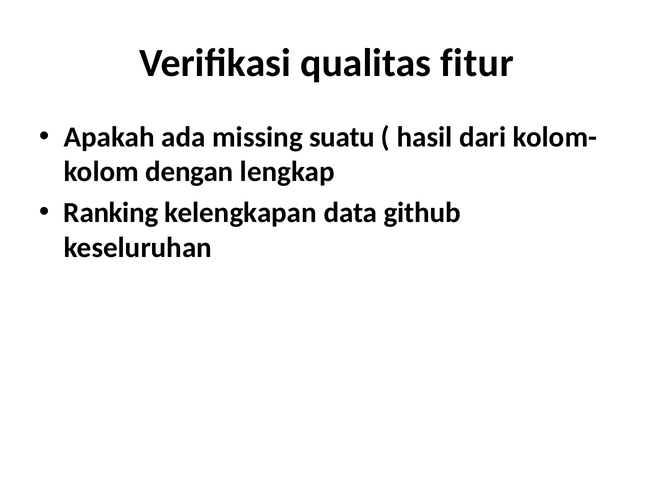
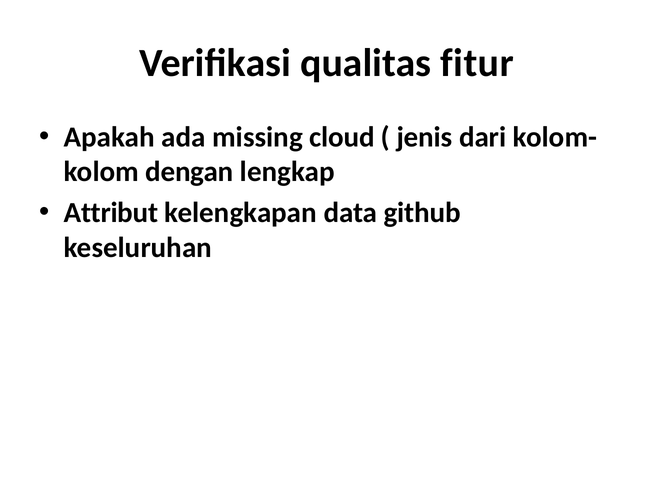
suatu: suatu -> cloud
hasil: hasil -> jenis
Ranking: Ranking -> Attribut
